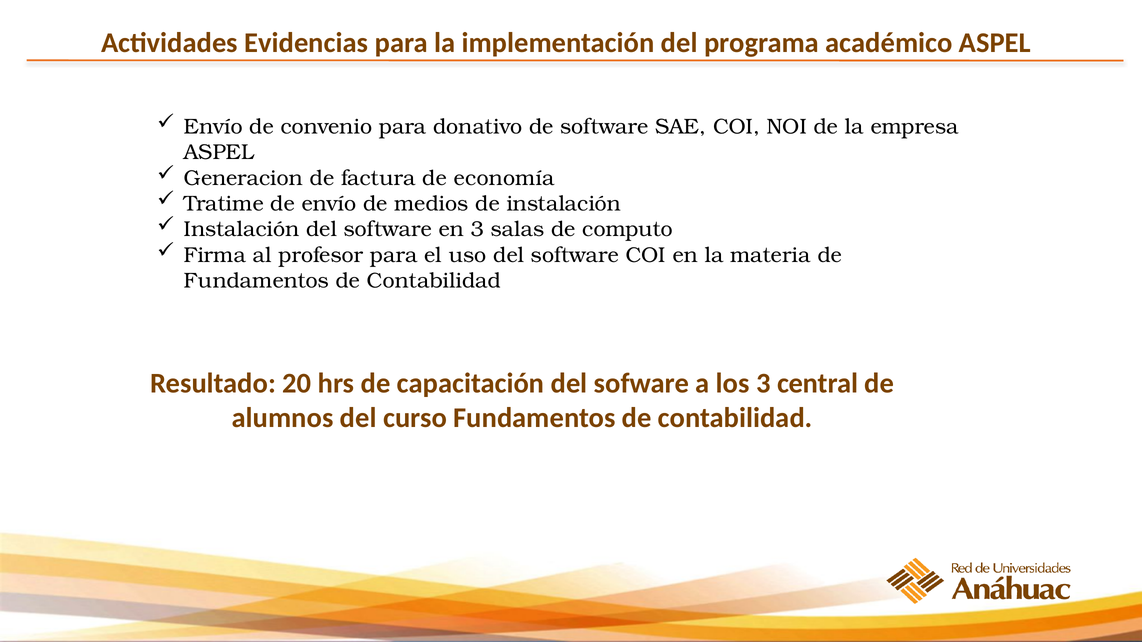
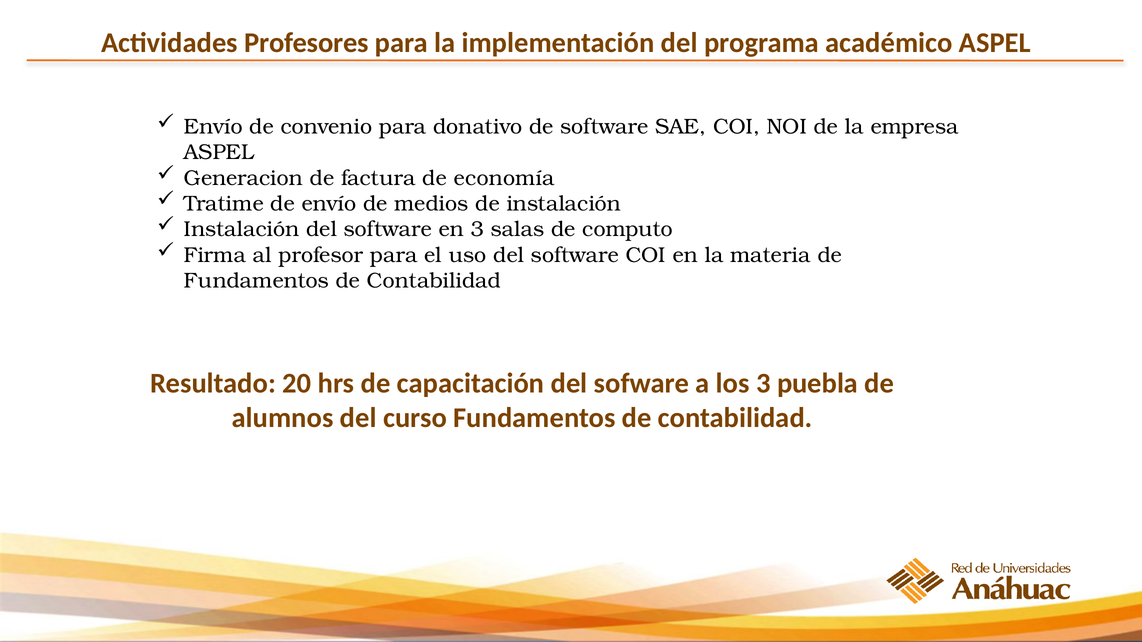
Evidencias: Evidencias -> Profesores
central: central -> puebla
